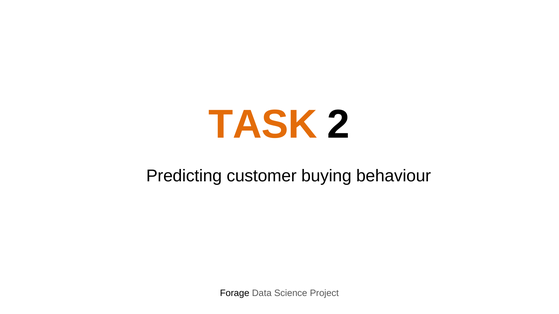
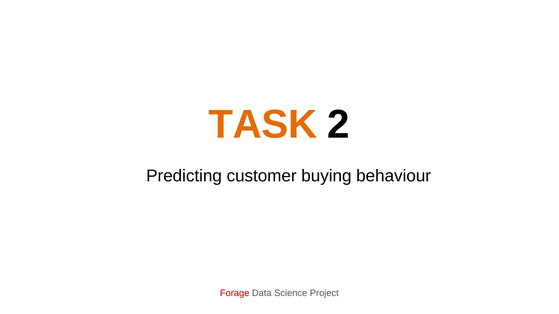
Forage colour: black -> red
